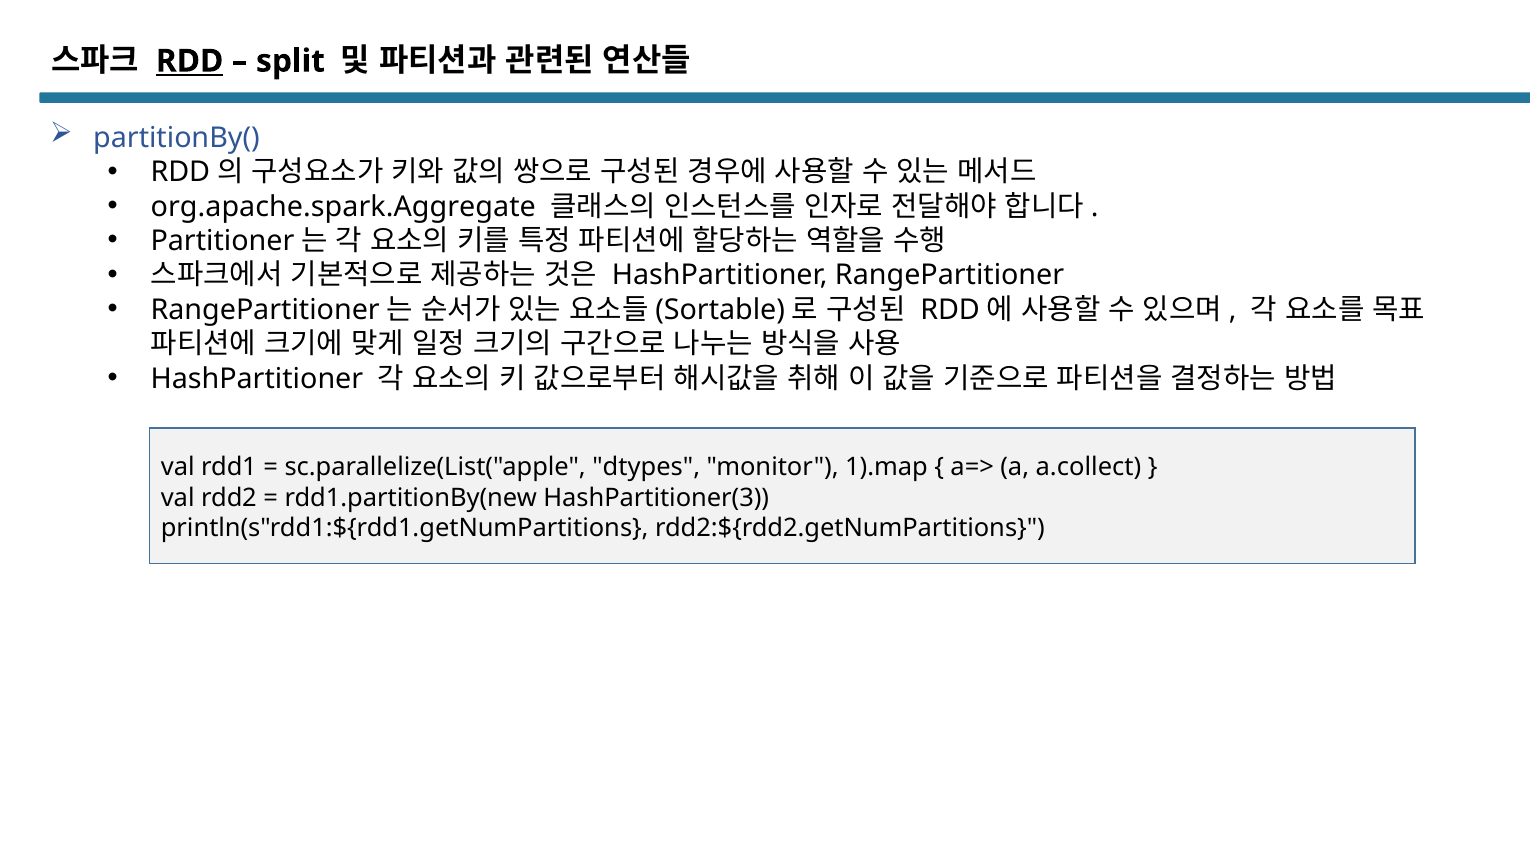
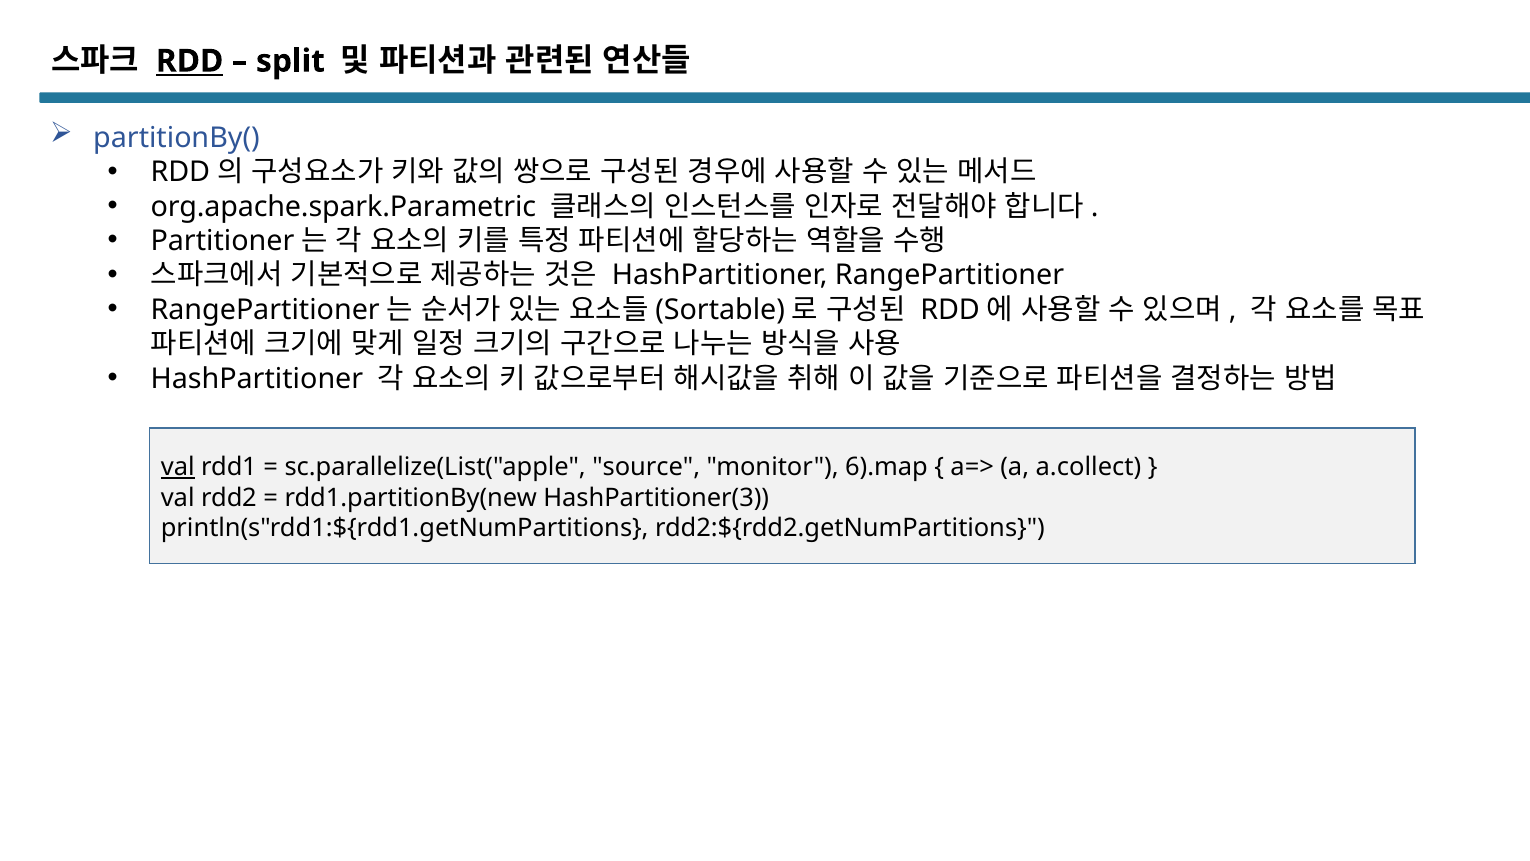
org.apache.spark.Aggregate: org.apache.spark.Aggregate -> org.apache.spark.Parametric
val at (178, 467) underline: none -> present
dtypes: dtypes -> source
1).map: 1).map -> 6).map
